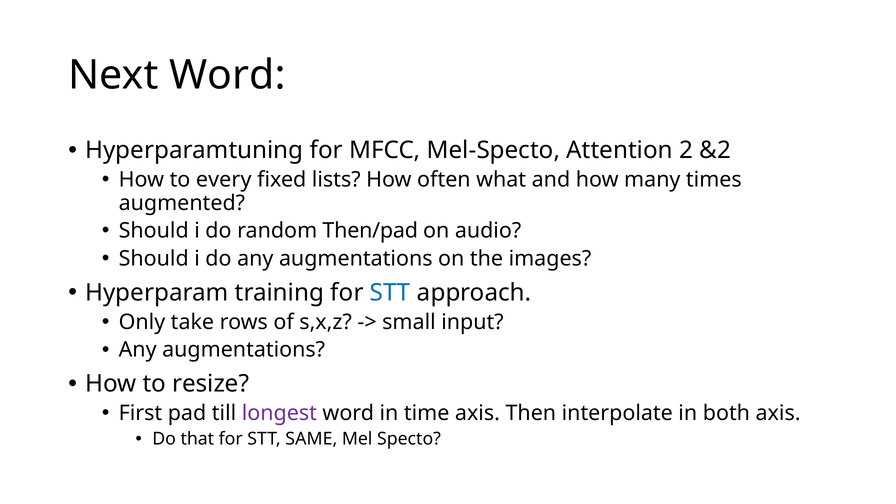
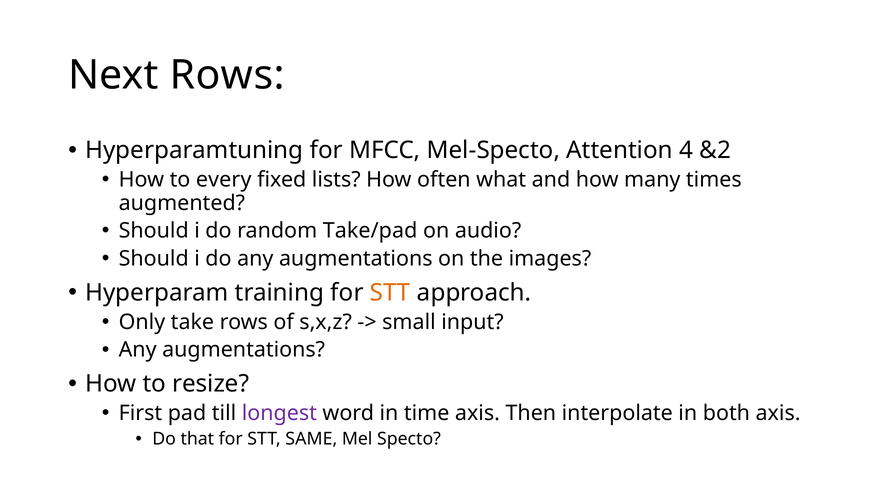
Next Word: Word -> Rows
2: 2 -> 4
Then/pad: Then/pad -> Take/pad
STT at (390, 293) colour: blue -> orange
